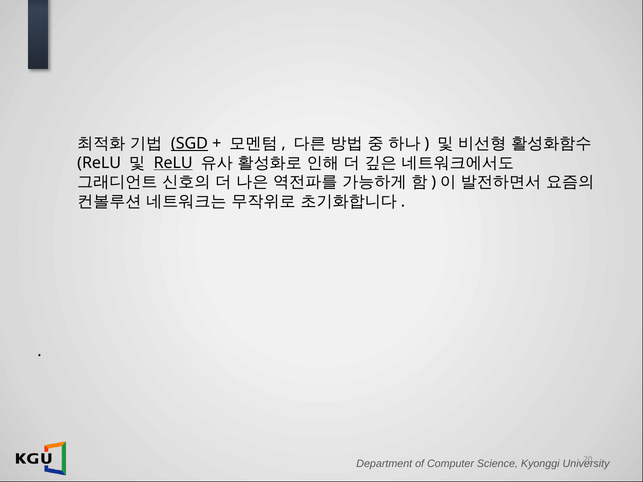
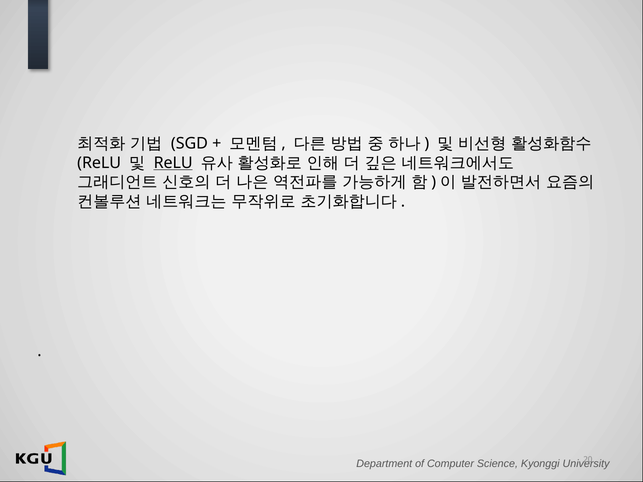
SGD underline: present -> none
